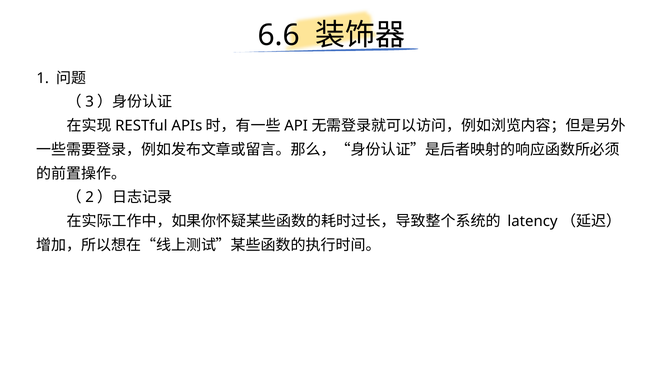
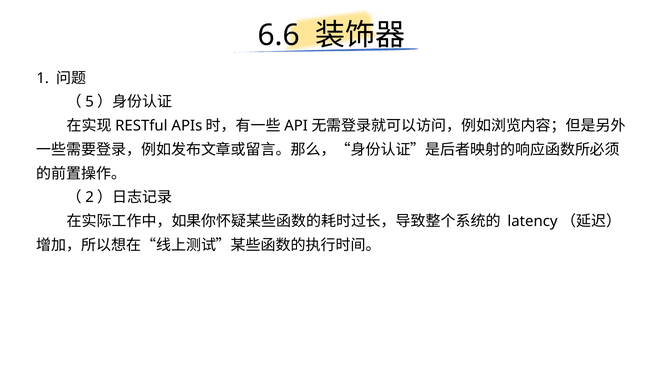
3: 3 -> 5
